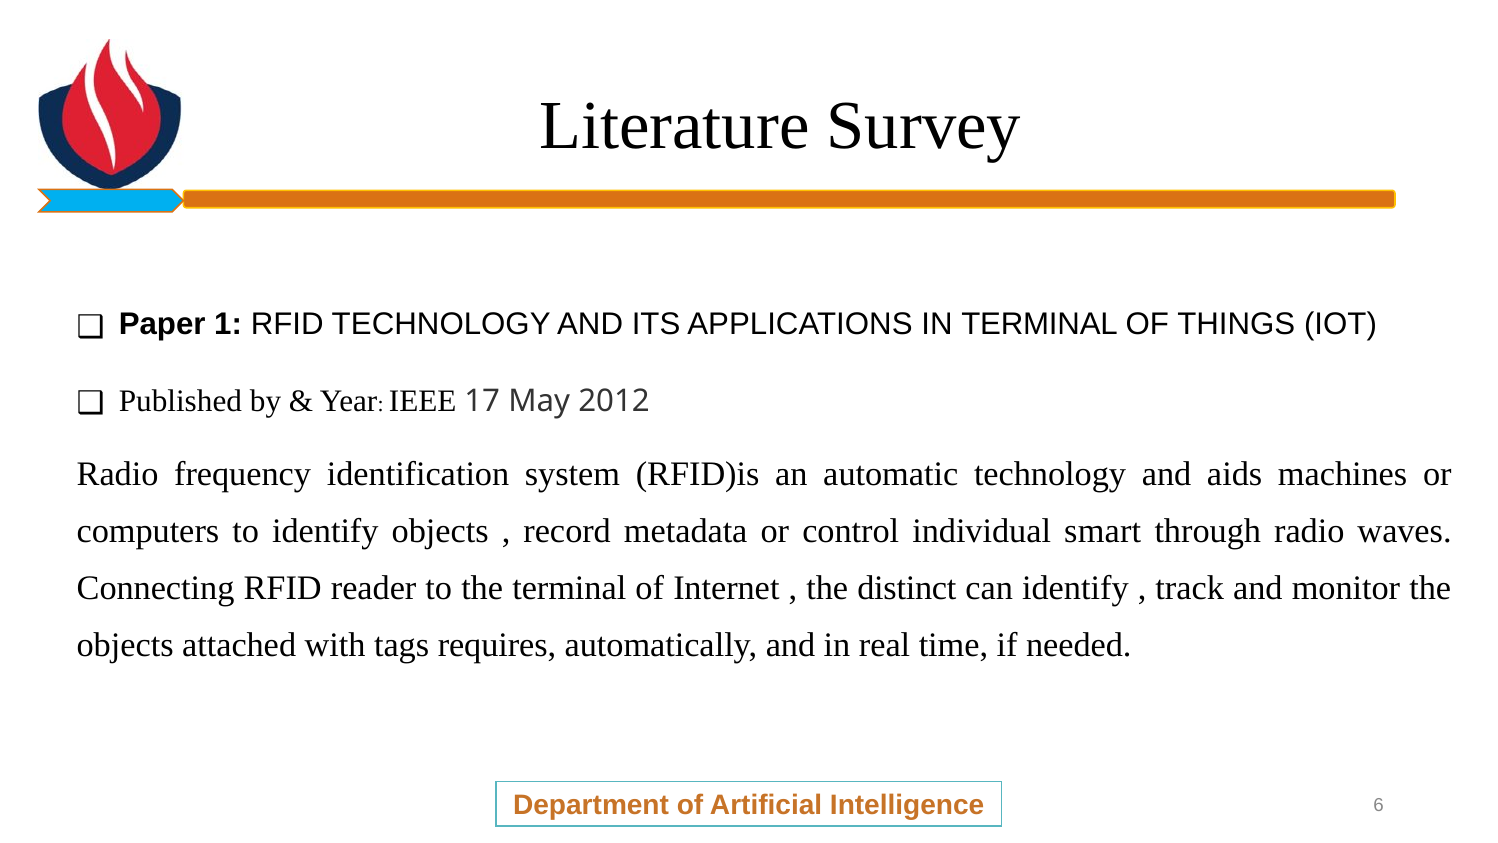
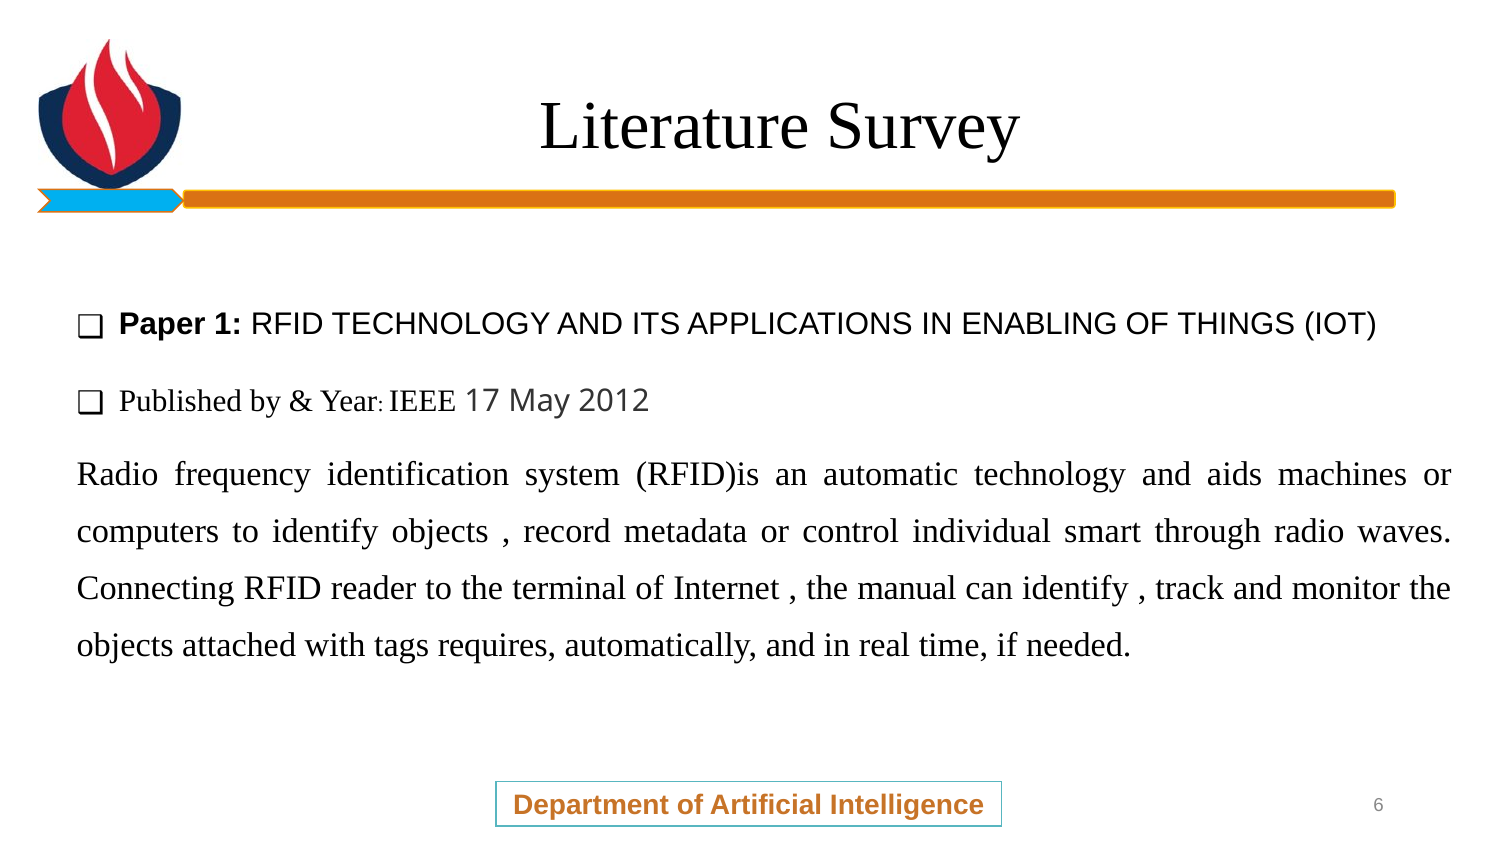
IN TERMINAL: TERMINAL -> ENABLING
distinct: distinct -> manual
